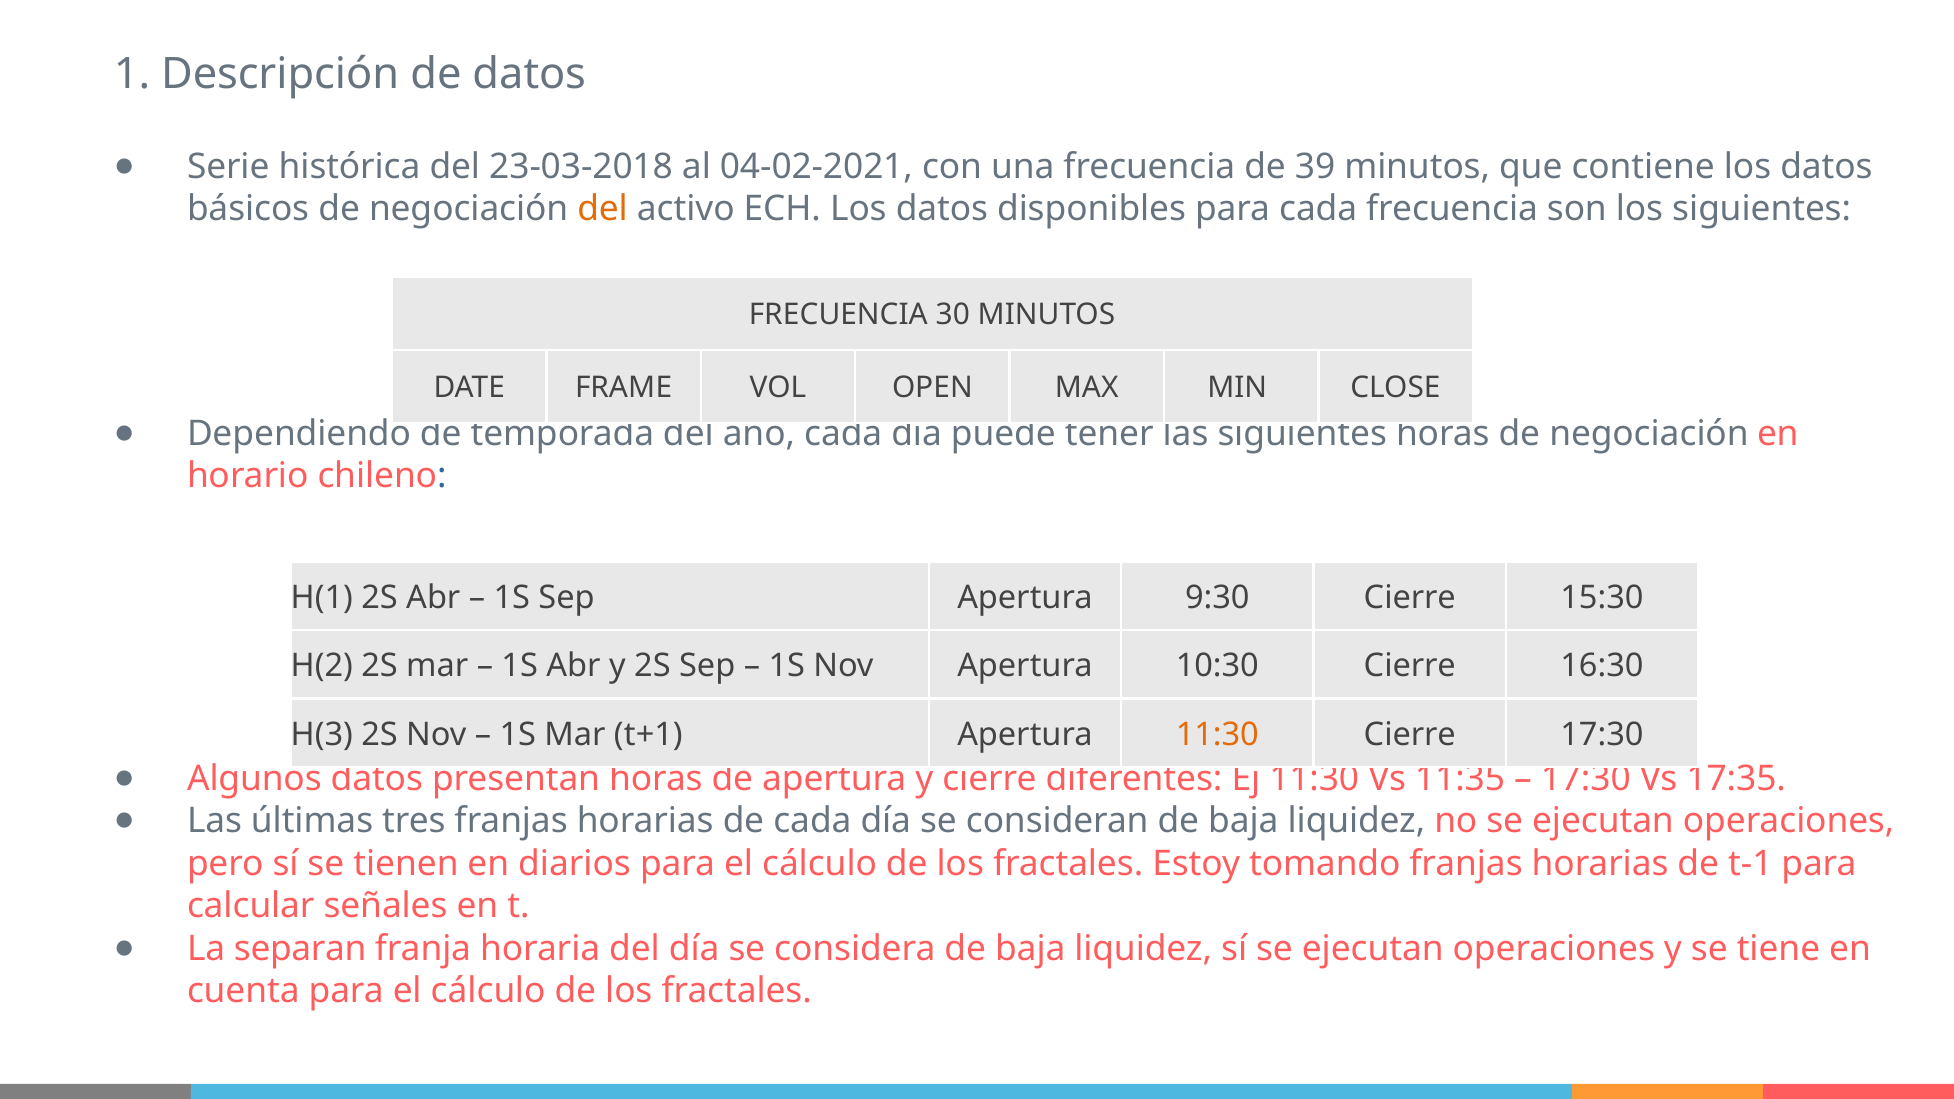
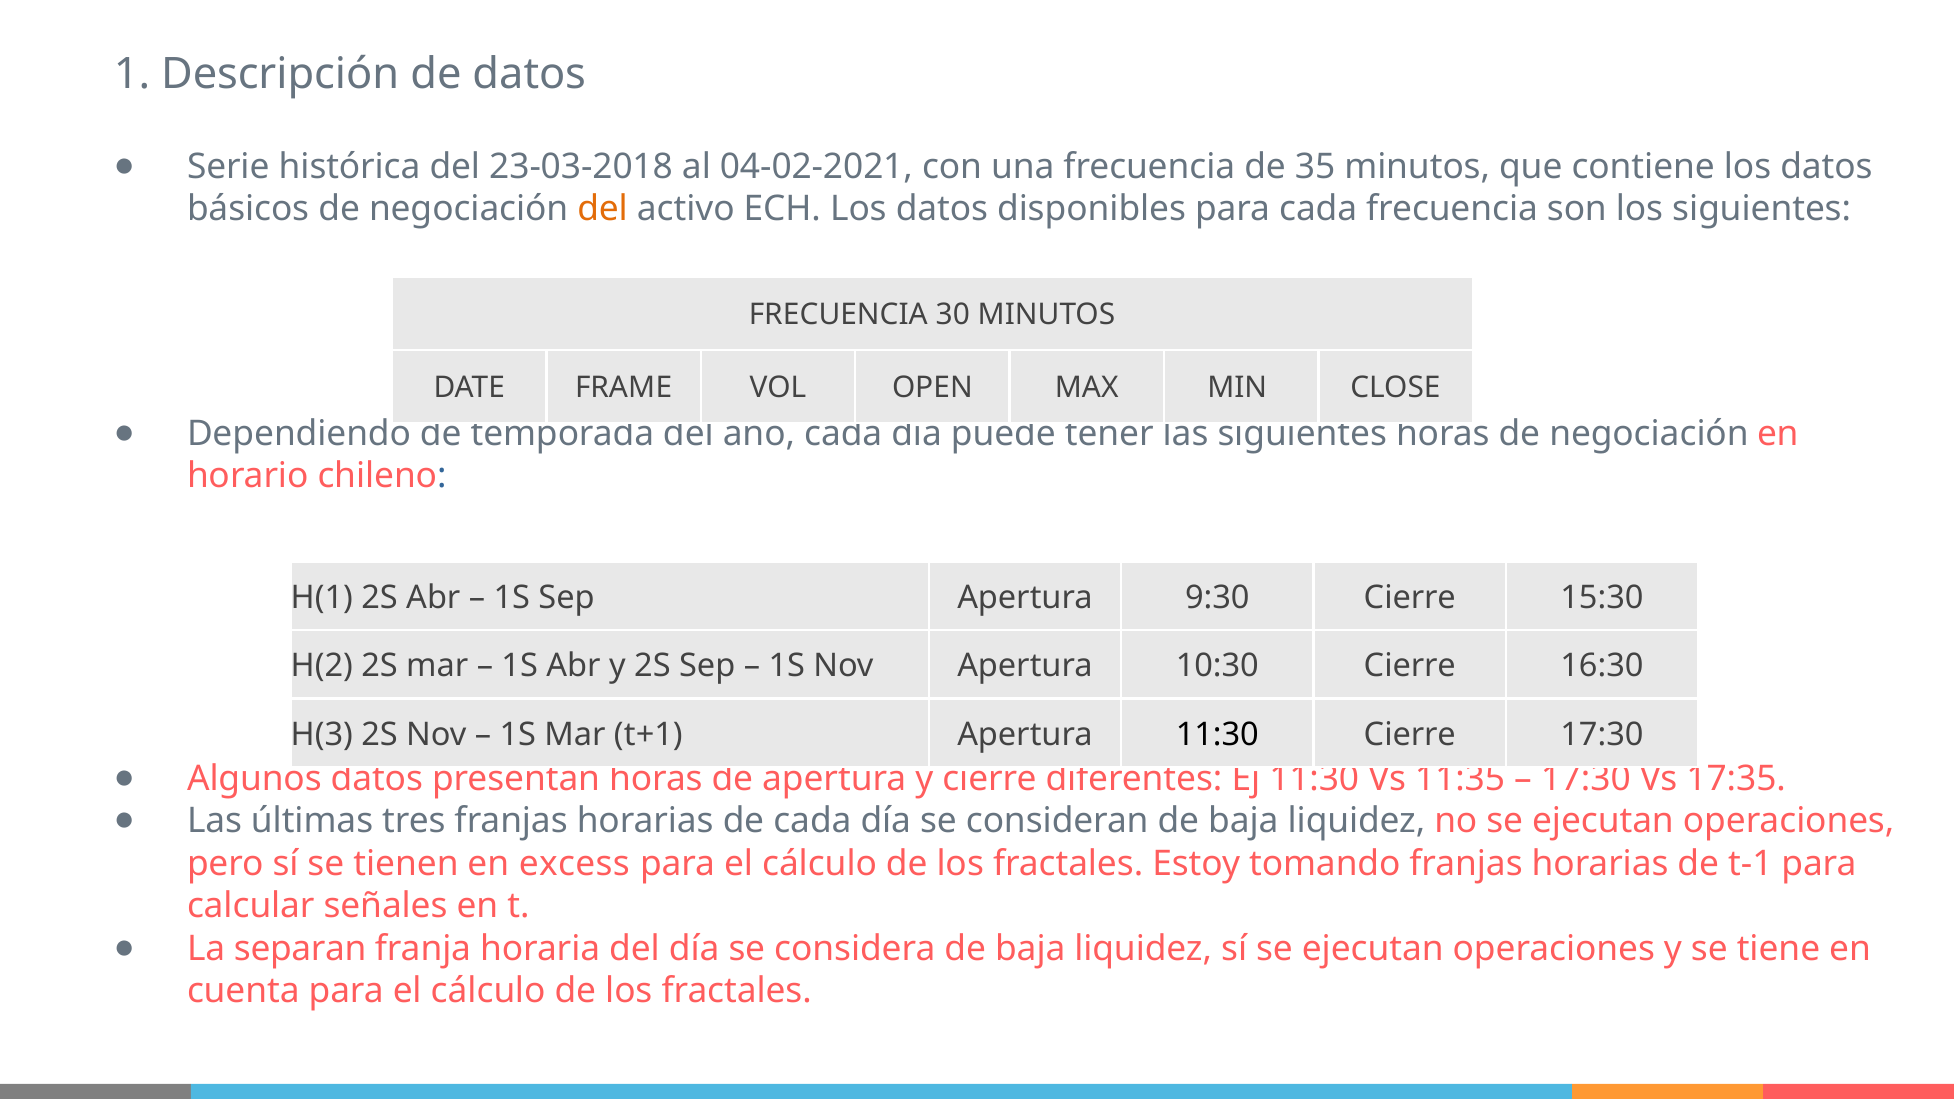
39: 39 -> 35
11:30 at (1217, 735) colour: orange -> black
diarios: diarios -> excess
